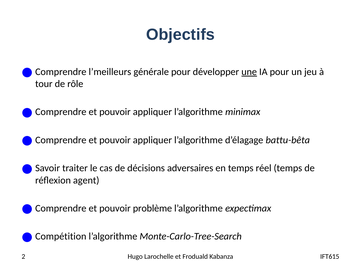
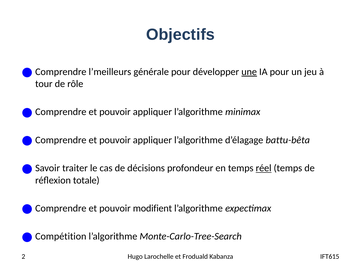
adversaires: adversaires -> profondeur
réel underline: none -> present
agent: agent -> totale
problème: problème -> modifient
